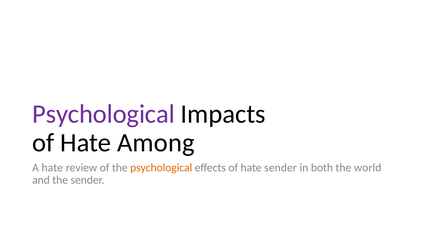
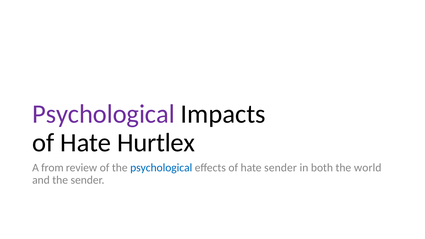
Among: Among -> Hurtlex
A hate: hate -> from
psychological at (161, 168) colour: orange -> blue
